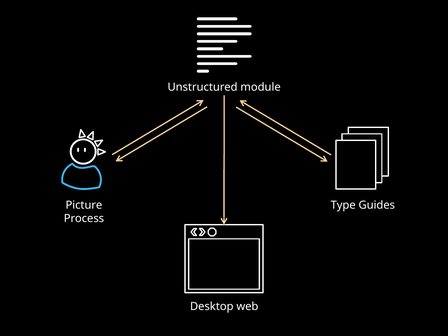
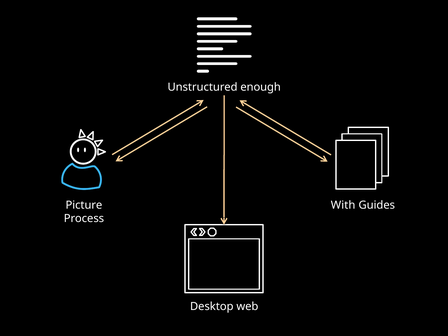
module: module -> enough
Type: Type -> With
